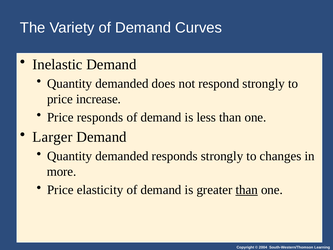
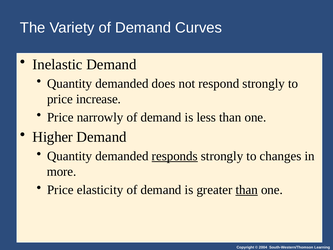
Price responds: responds -> narrowly
Larger: Larger -> Higher
responds at (175, 156) underline: none -> present
